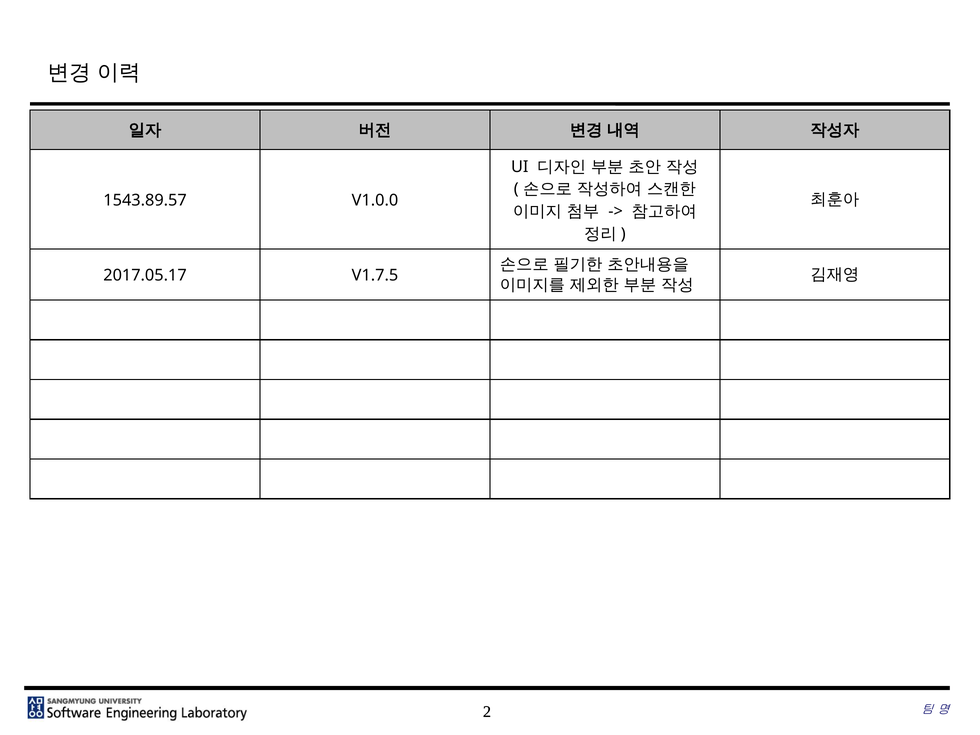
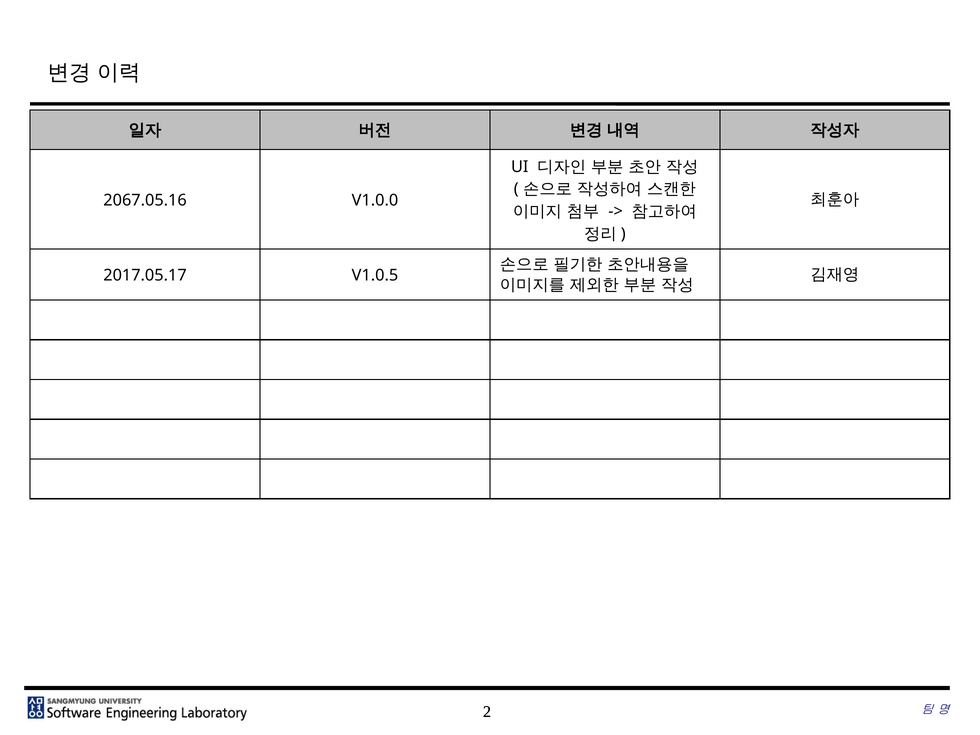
1543.89.57: 1543.89.57 -> 2067.05.16
V1.7.5: V1.7.5 -> V1.0.5
